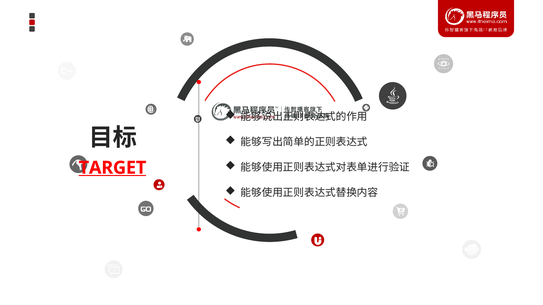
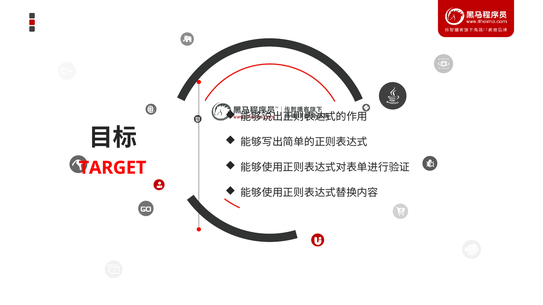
TARGET underline: present -> none
